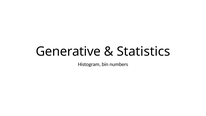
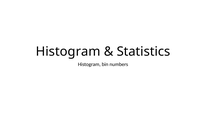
Generative at (68, 51): Generative -> Histogram
